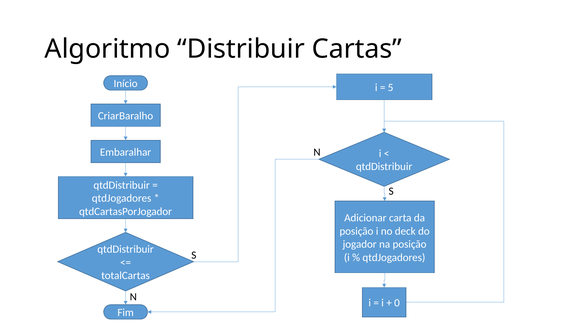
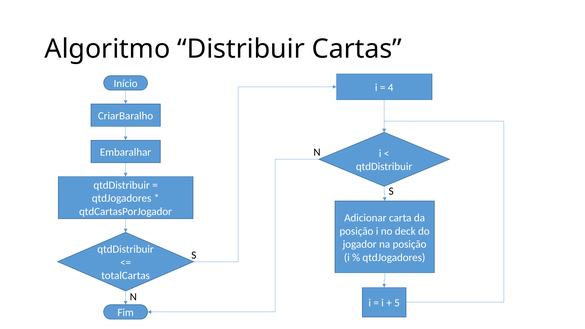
5: 5 -> 4
0: 0 -> 5
